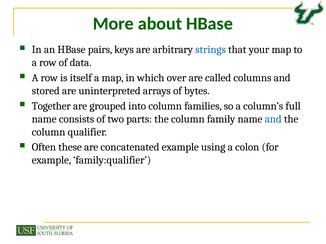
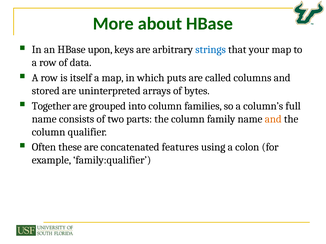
pairs: pairs -> upon
over: over -> puts
and at (273, 119) colour: blue -> orange
concatenated example: example -> features
